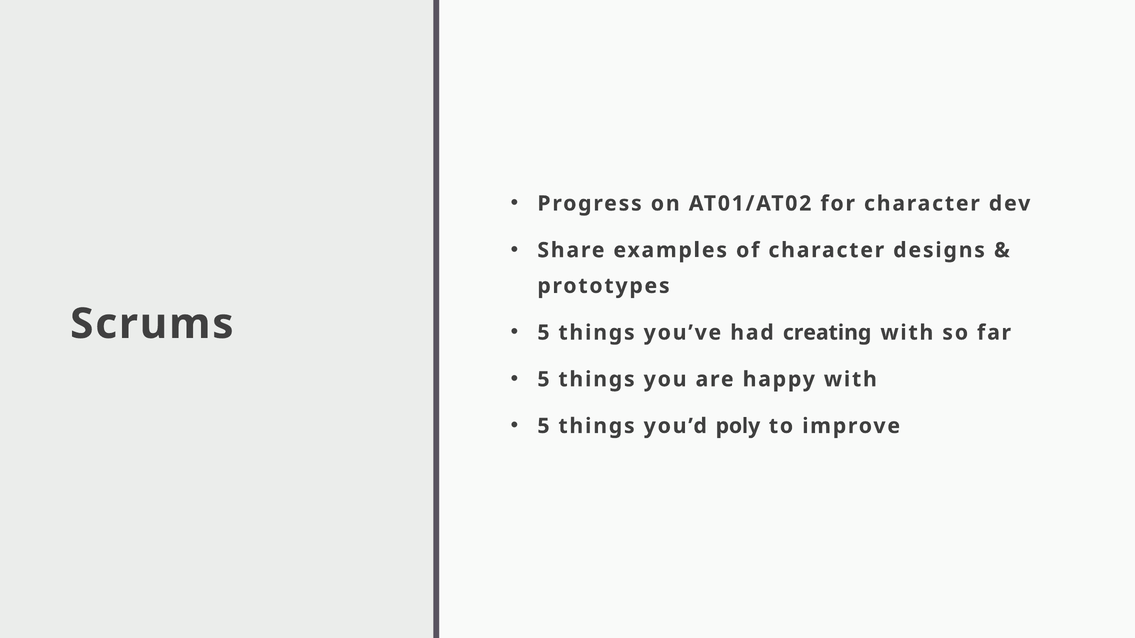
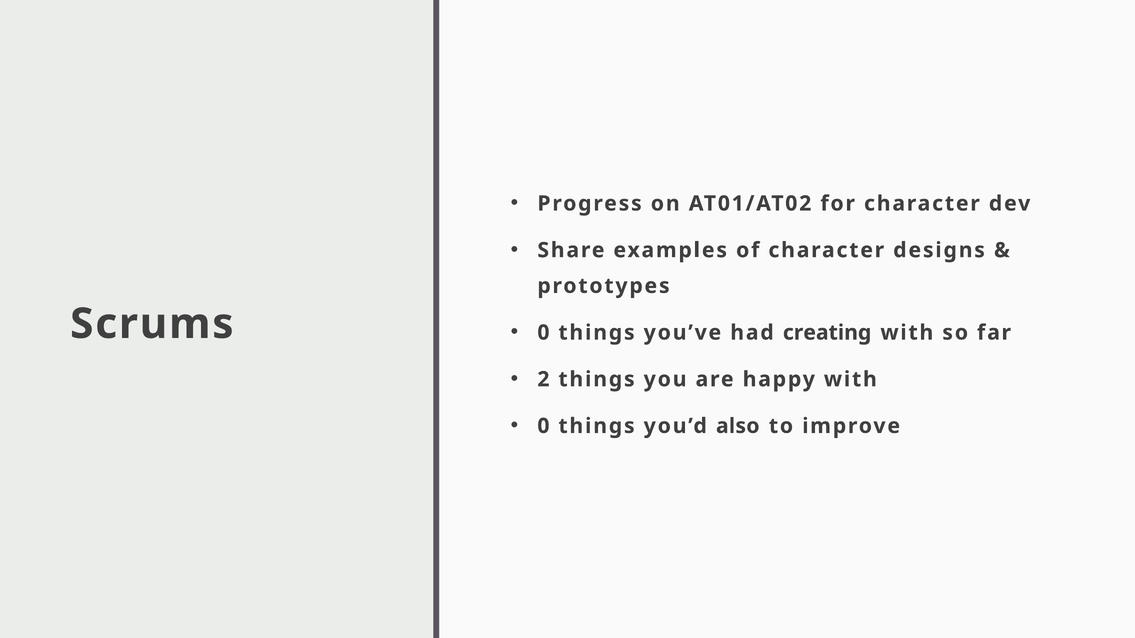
5 at (543, 333): 5 -> 0
5 at (543, 380): 5 -> 2
5 at (543, 426): 5 -> 0
poly: poly -> also
